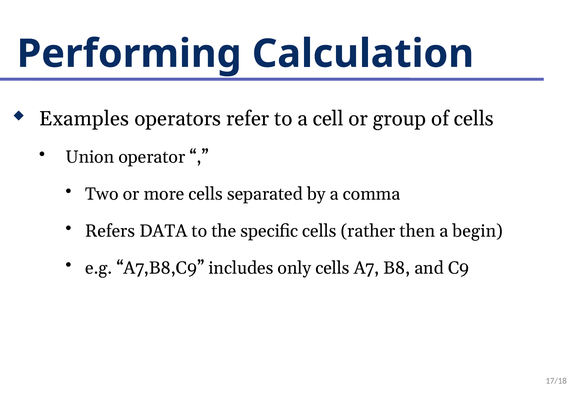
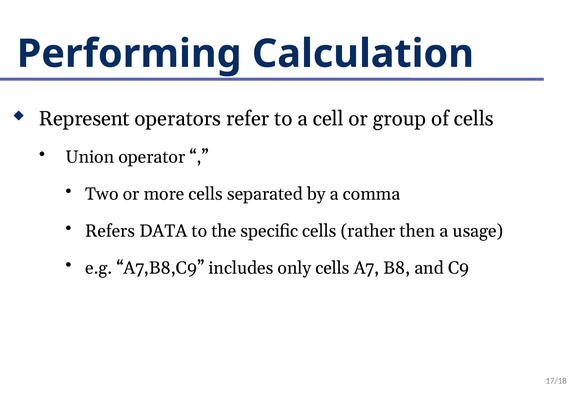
Examples: Examples -> Represent
begin: begin -> usage
